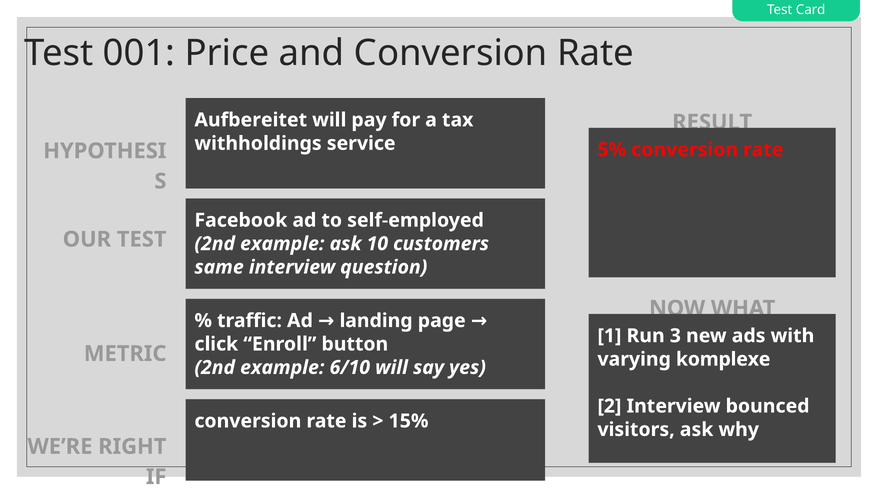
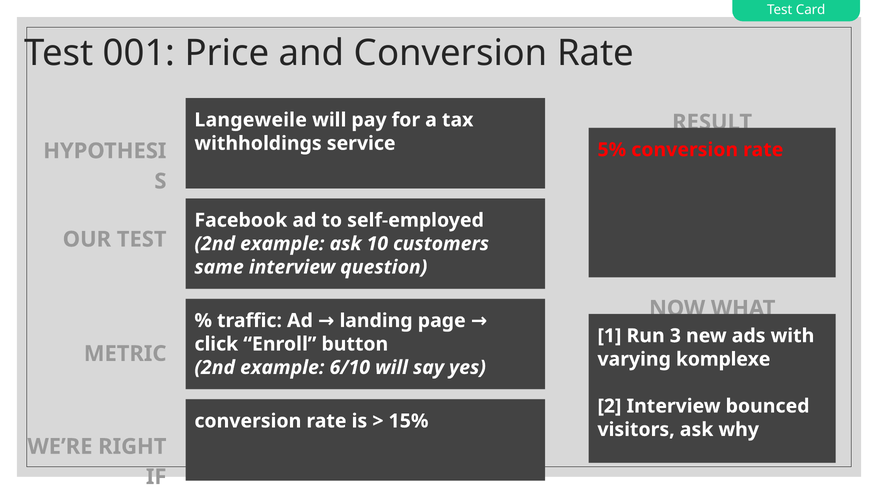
Aufbereitet: Aufbereitet -> Langeweile
